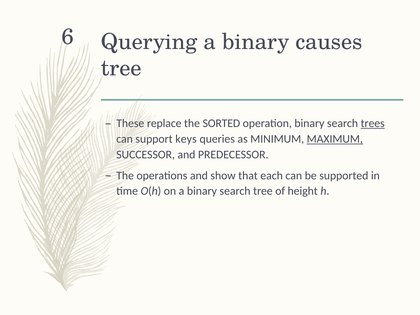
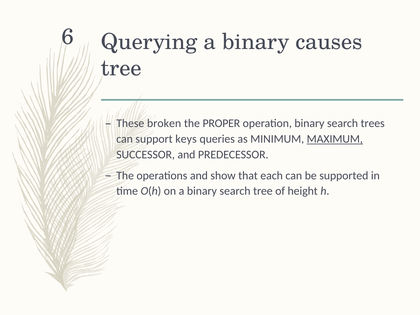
replace: replace -> broken
SORTED: SORTED -> PROPER
trees underline: present -> none
